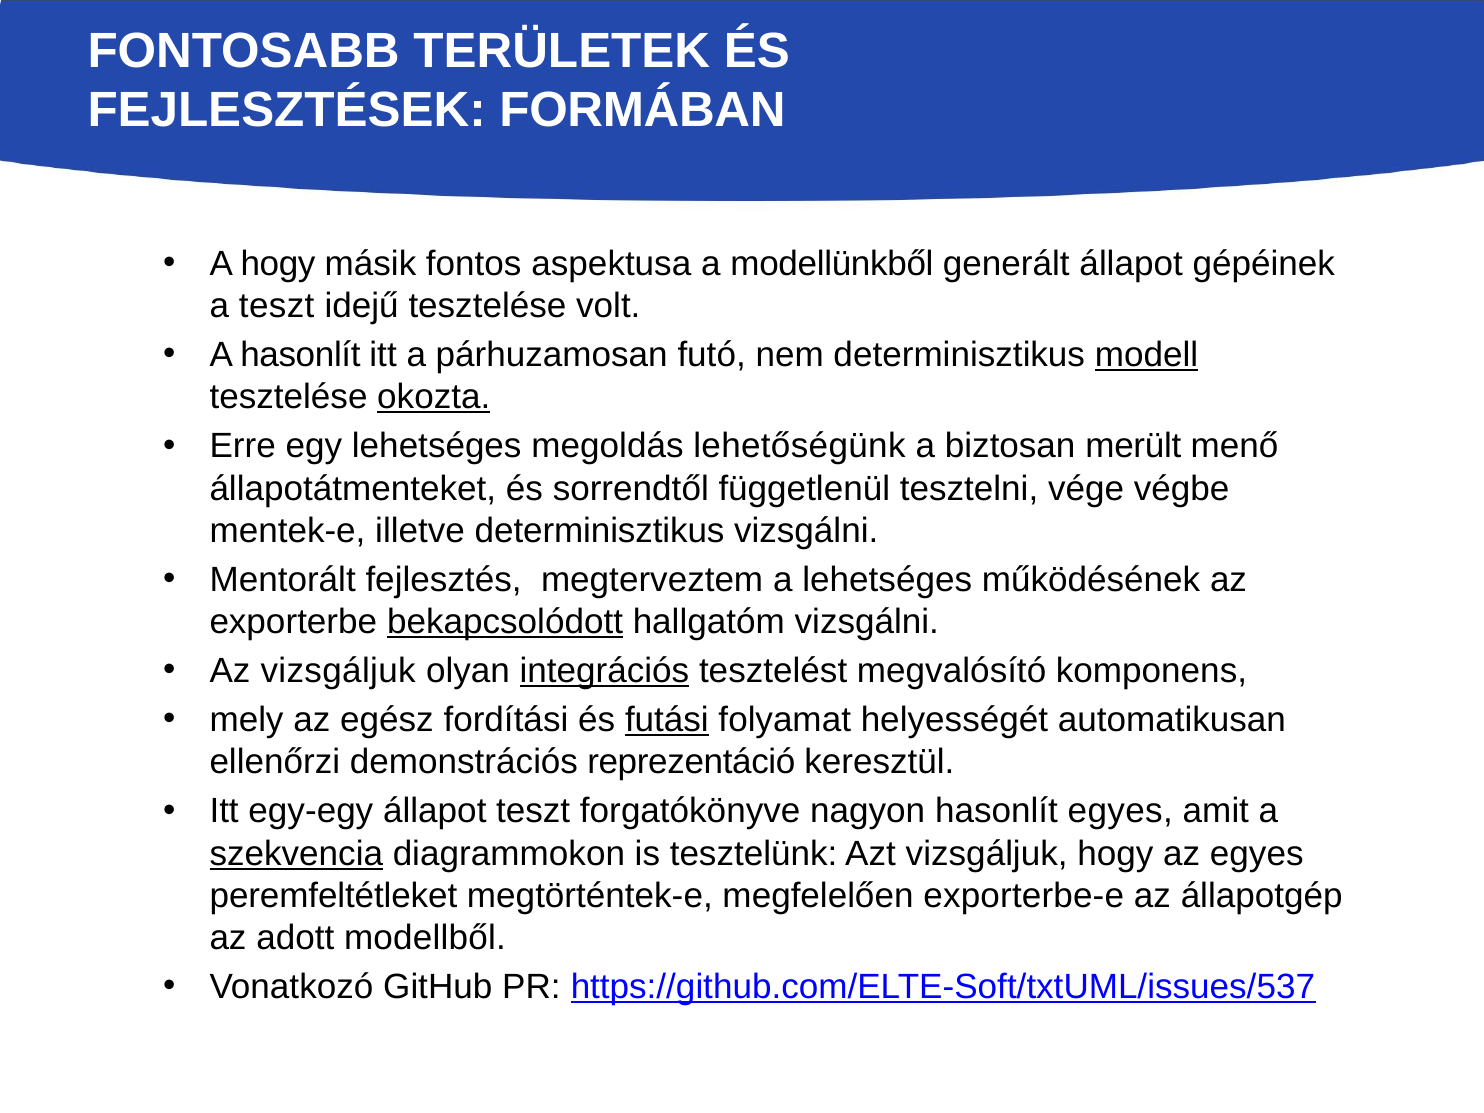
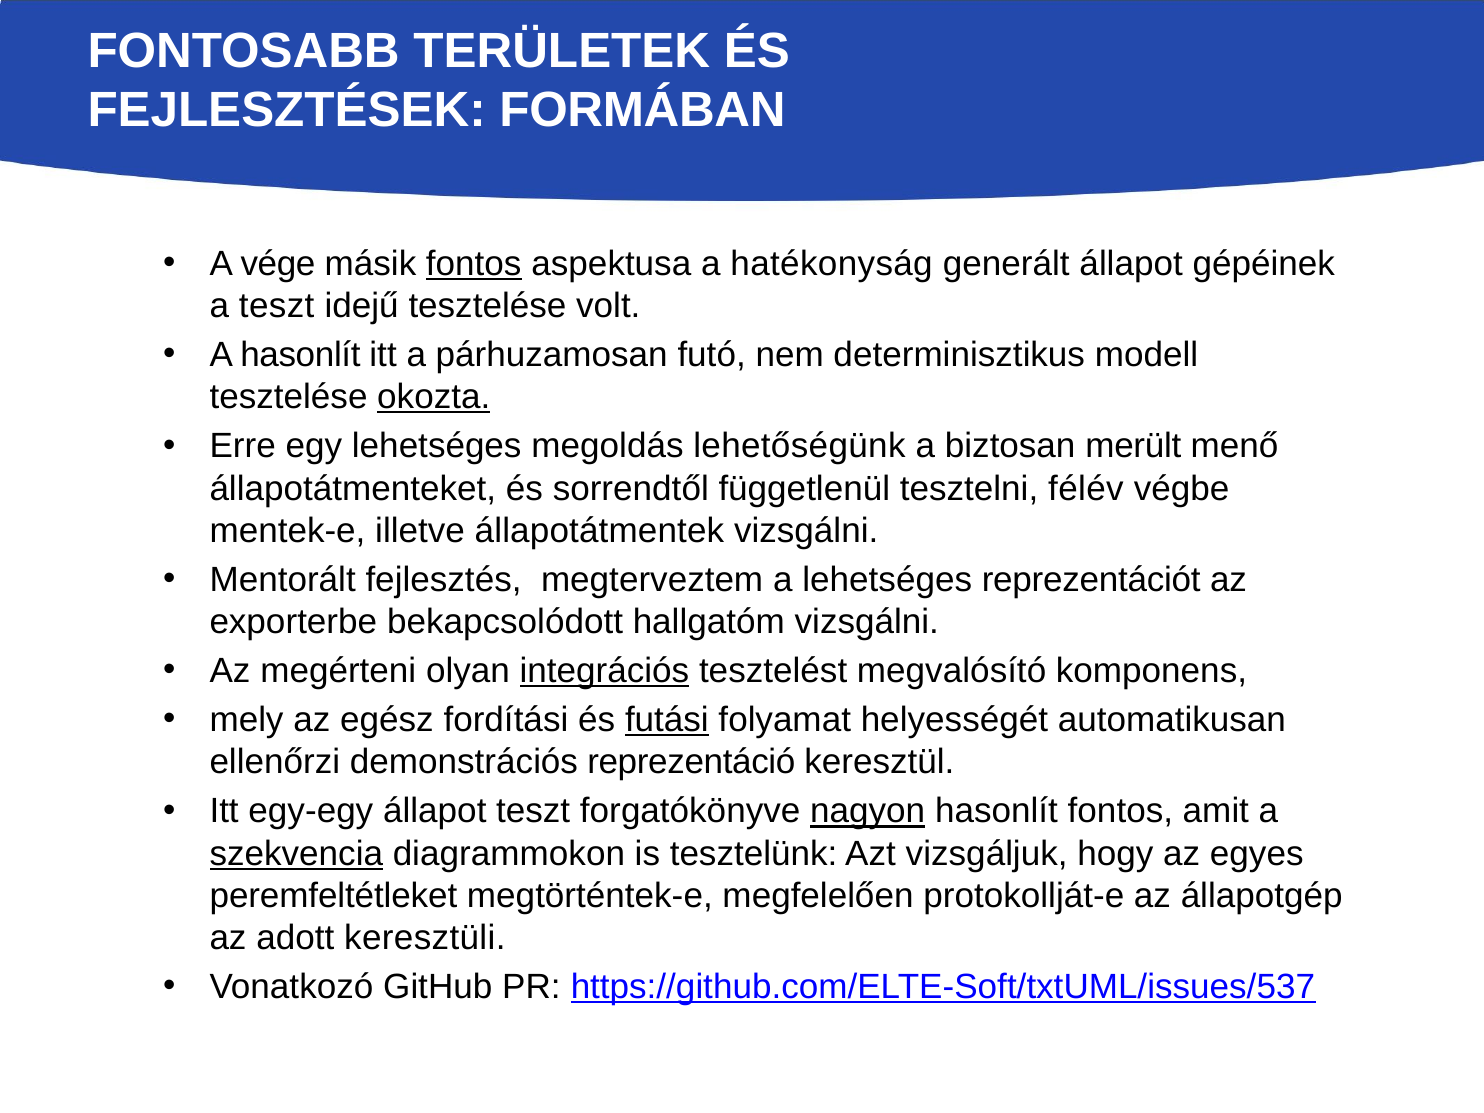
A hogy: hogy -> vége
fontos at (474, 264) underline: none -> present
modellünkből: modellünkből -> hatékonyság
modell underline: present -> none
vége: vége -> félév
illetve determinisztikus: determinisztikus -> állapotátmentek
működésének: működésének -> reprezentációt
bekapcsolódott underline: present -> none
Az vizsgáljuk: vizsgáljuk -> megérteni
nagyon underline: none -> present
hasonlít egyes: egyes -> fontos
exporterbe-e: exporterbe-e -> protokollját-e
modellből: modellből -> keresztüli
